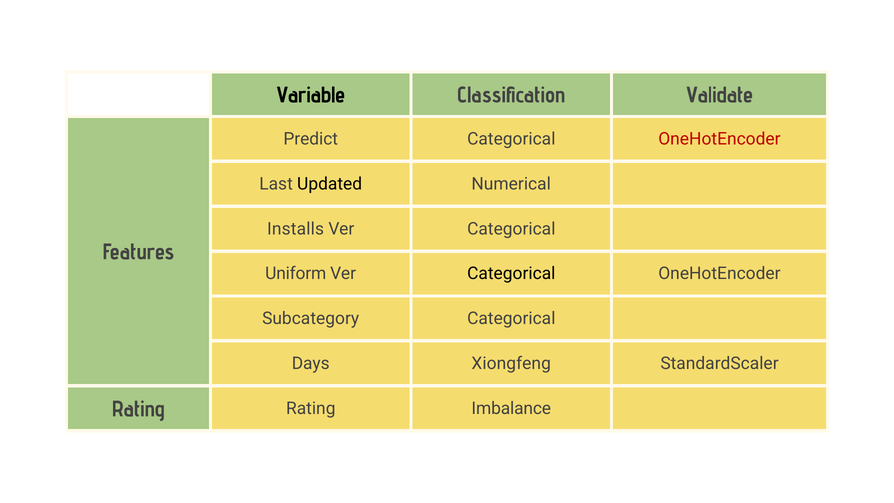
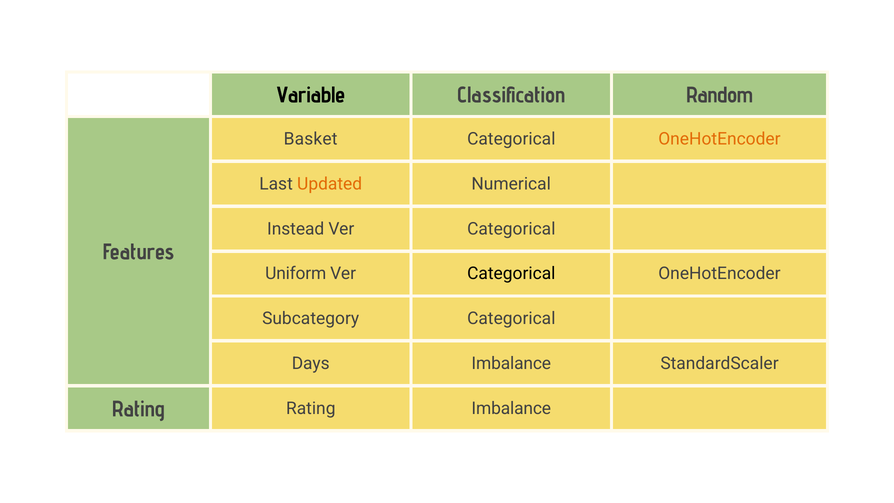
Validate: Validate -> Random
Predict: Predict -> Basket
OneHotEncoder at (719, 139) colour: red -> orange
Updated colour: black -> orange
Installs: Installs -> Instead
Days Xiongfeng: Xiongfeng -> Imbalance
